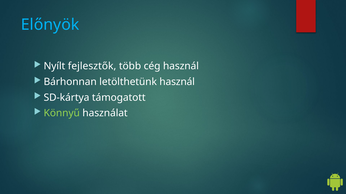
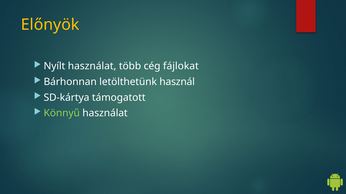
Előnyök colour: light blue -> yellow
Nyílt fejlesztők: fejlesztők -> használat
cég használ: használ -> fájlokat
